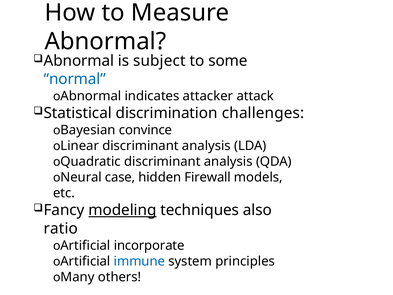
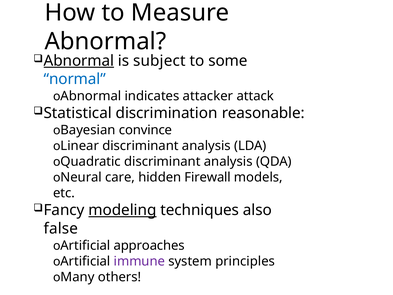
Abnormal at (79, 61) underline: none -> present
challenges: challenges -> reasonable
case: case -> care
ratio: ratio -> false
incorporate: incorporate -> approaches
immune colour: blue -> purple
